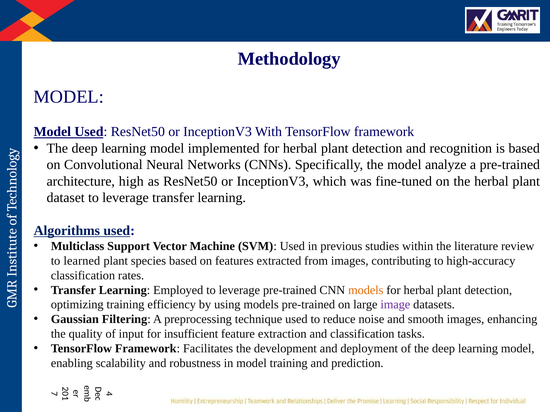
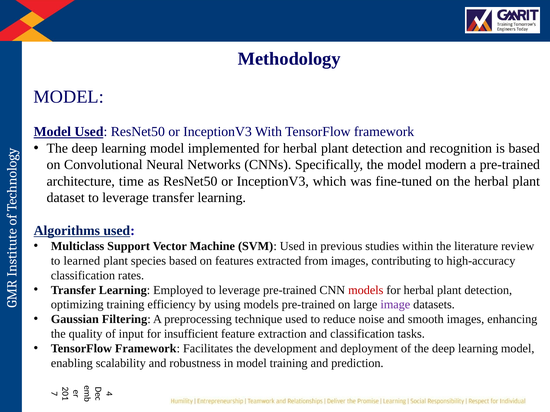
analyze: analyze -> modern
high: high -> time
models at (366, 290) colour: orange -> red
